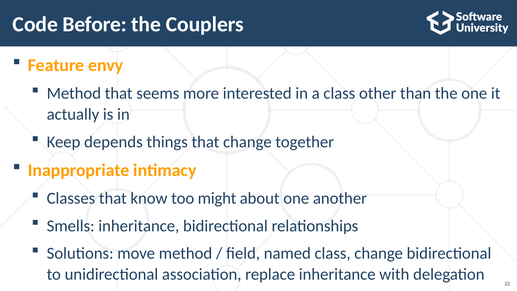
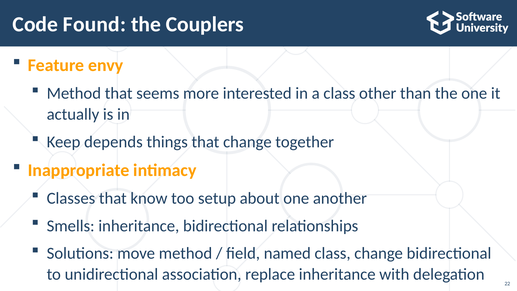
Before: Before -> Found
might: might -> setup
